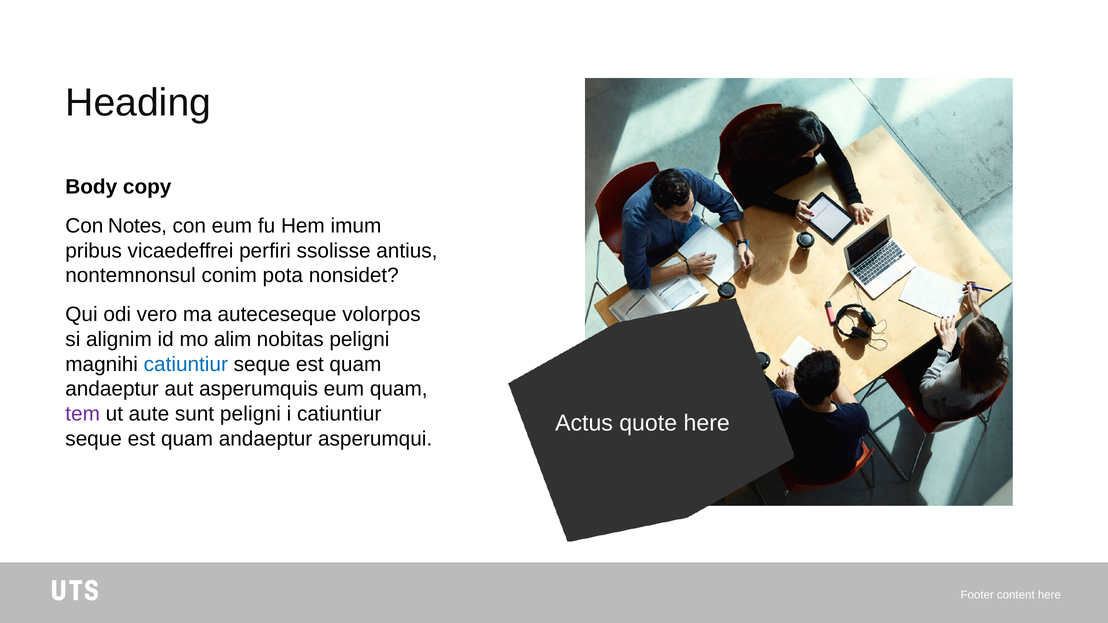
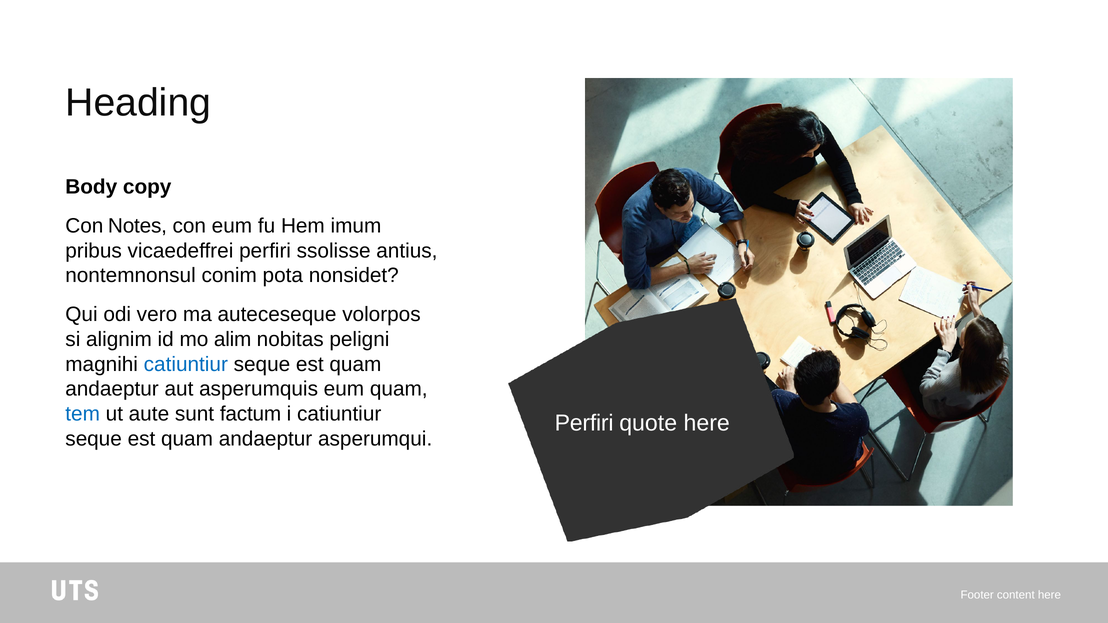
tem colour: purple -> blue
sunt peligni: peligni -> factum
Actus at (584, 423): Actus -> Perfiri
